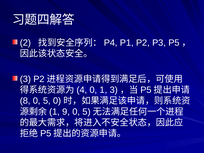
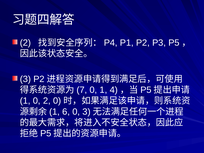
4: 4 -> 7
1 3: 3 -> 4
8 at (25, 101): 8 -> 1
5 at (47, 101): 5 -> 2
9: 9 -> 6
5 at (87, 112): 5 -> 3
